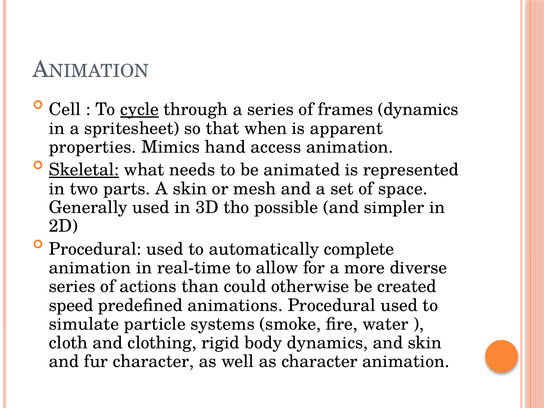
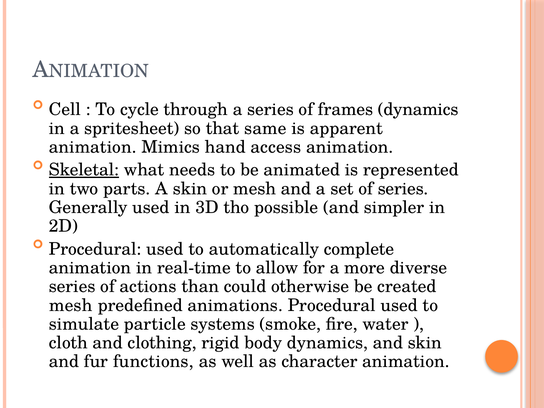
cycle underline: present -> none
when: when -> same
properties at (93, 147): properties -> animation
of space: space -> series
speed at (71, 305): speed -> mesh
fur character: character -> functions
